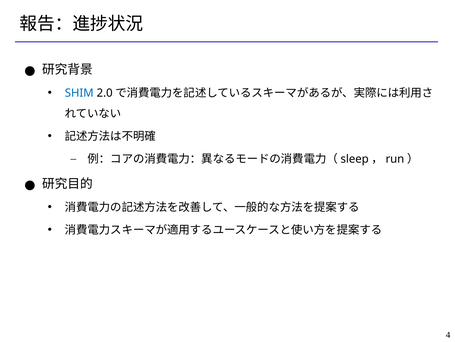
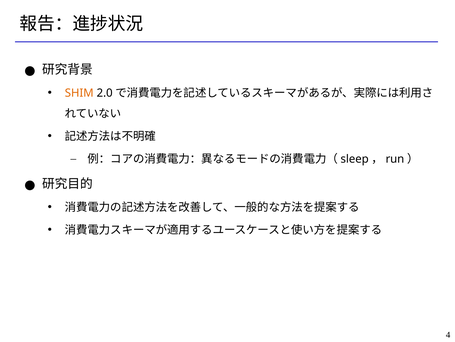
SHIM colour: blue -> orange
